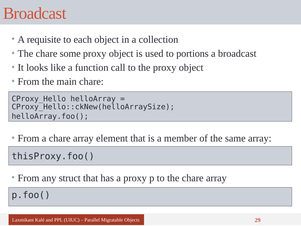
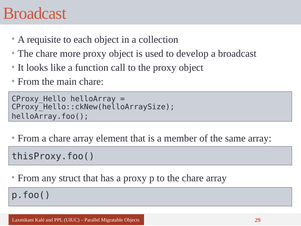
some: some -> more
portions: portions -> develop
